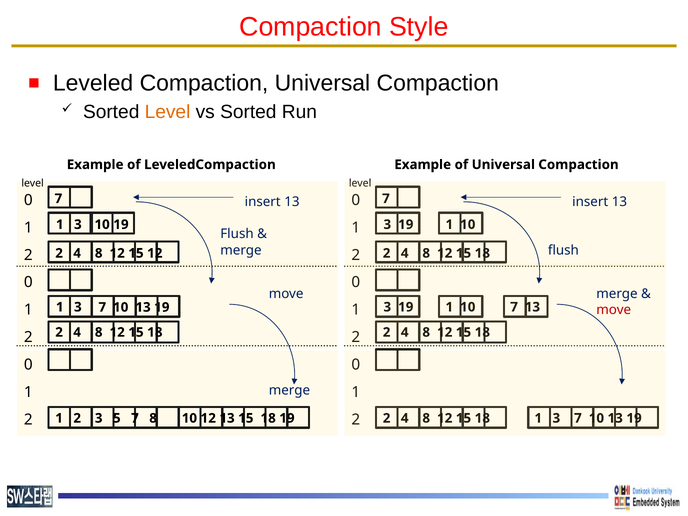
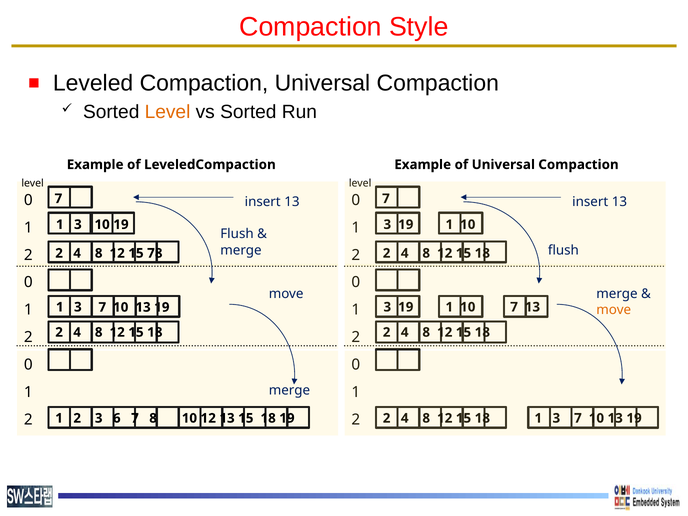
15 12: 12 -> 78
move at (614, 310) colour: red -> orange
5: 5 -> 6
